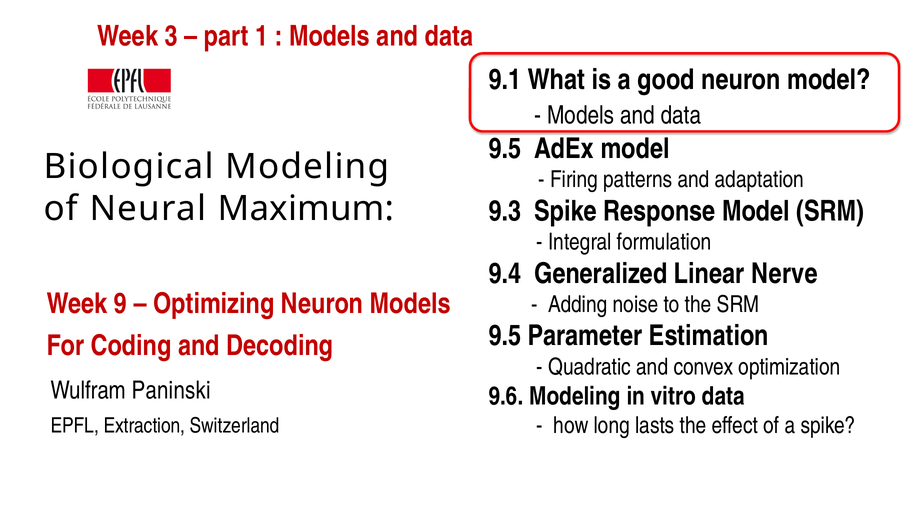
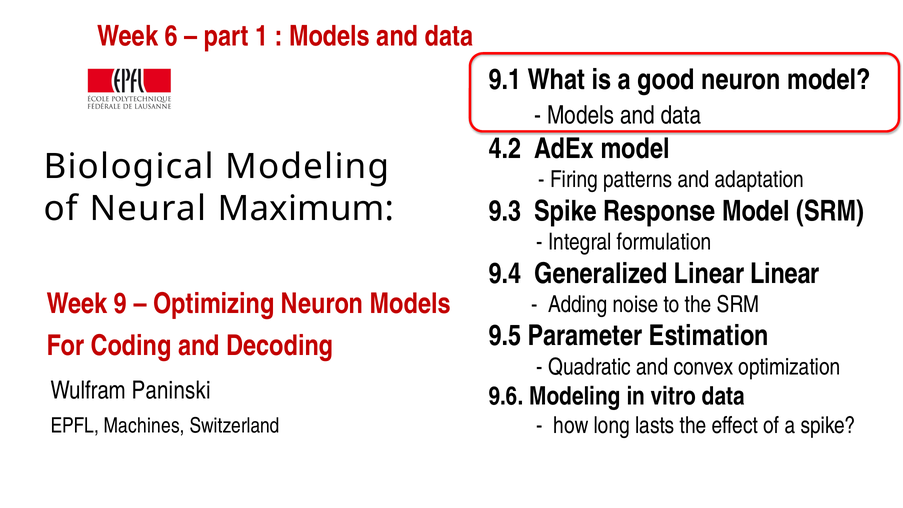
3: 3 -> 6
9.5 at (505, 149): 9.5 -> 4.2
Linear Nerve: Nerve -> Linear
Extraction: Extraction -> Machines
